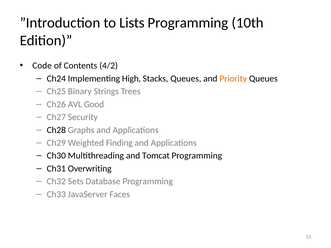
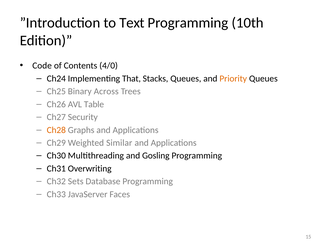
Lists: Lists -> Text
4/2: 4/2 -> 4/0
High: High -> That
Strings: Strings -> Across
Good: Good -> Table
Ch28 colour: black -> orange
Finding: Finding -> Similar
Tomcat: Tomcat -> Gosling
